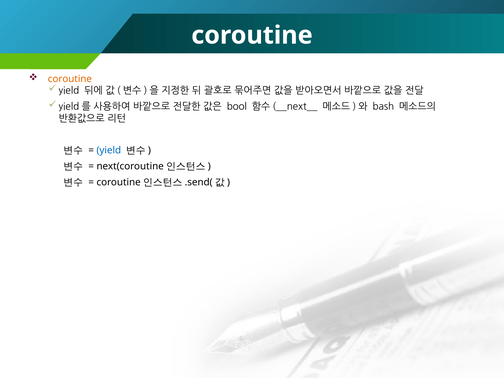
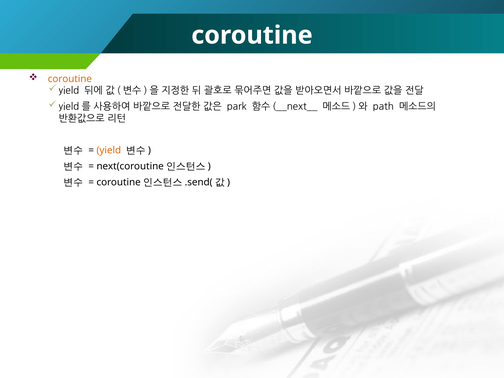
bool: bool -> park
bash: bash -> path
yield colour: blue -> orange
